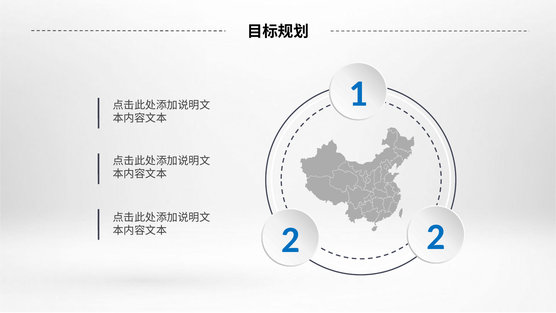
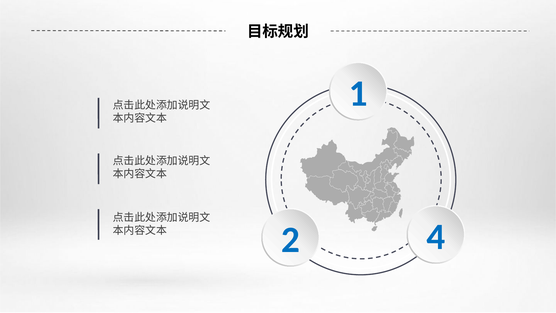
2 2: 2 -> 4
